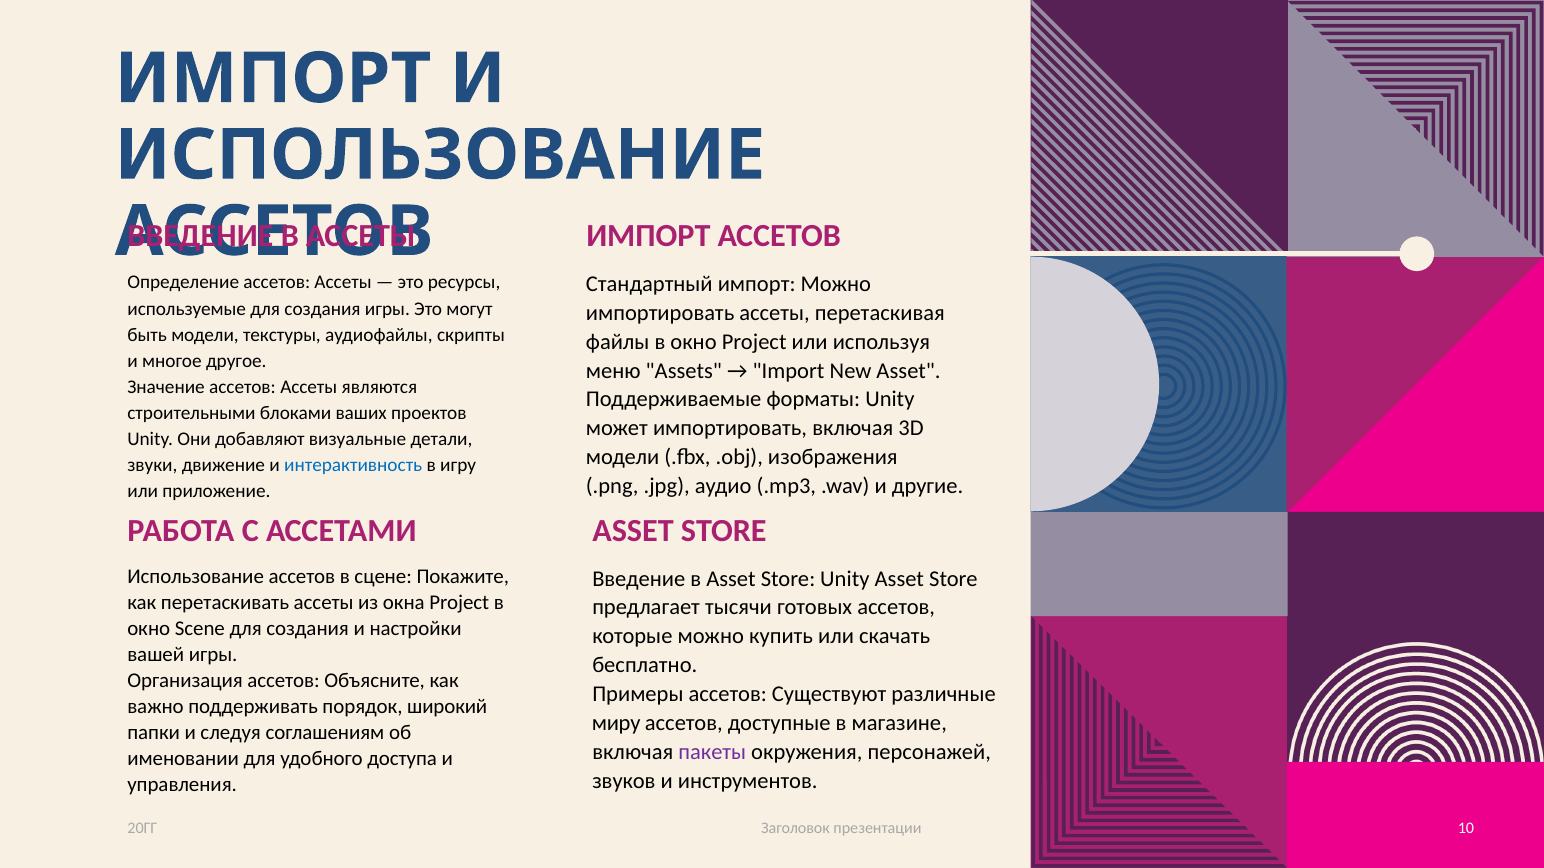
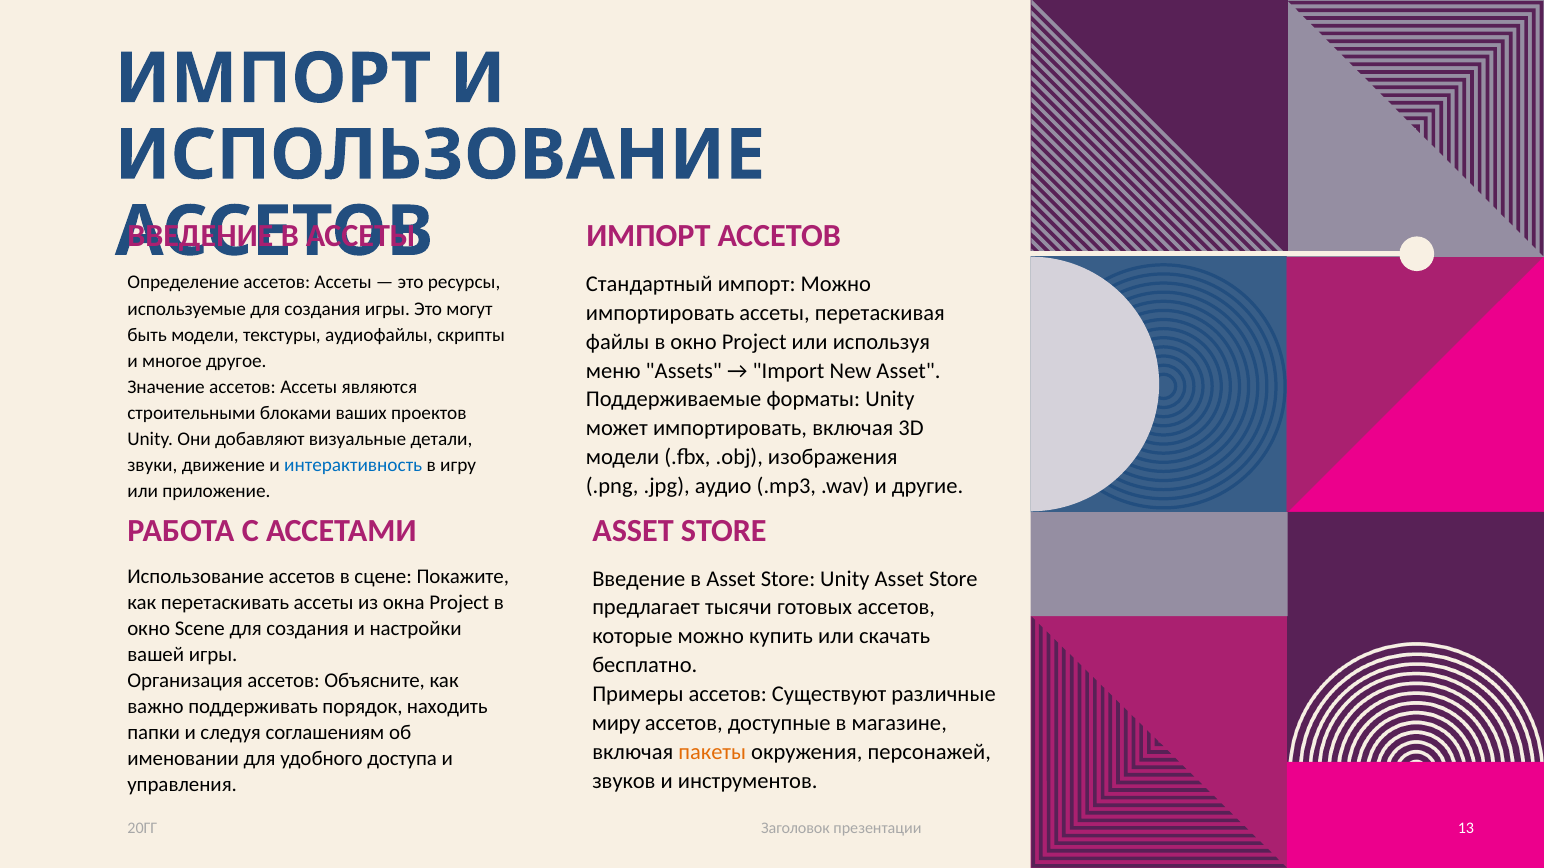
широкий: широкий -> находить
пакеты colour: purple -> orange
10: 10 -> 13
